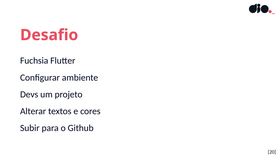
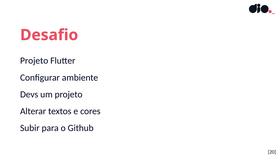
Fuchsia at (34, 61): Fuchsia -> Projeto
